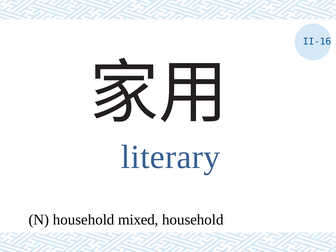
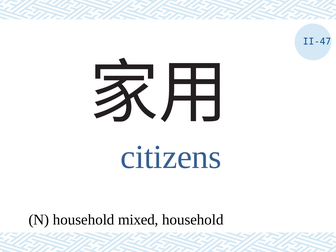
II-16: II-16 -> II-47
literary: literary -> citizens
